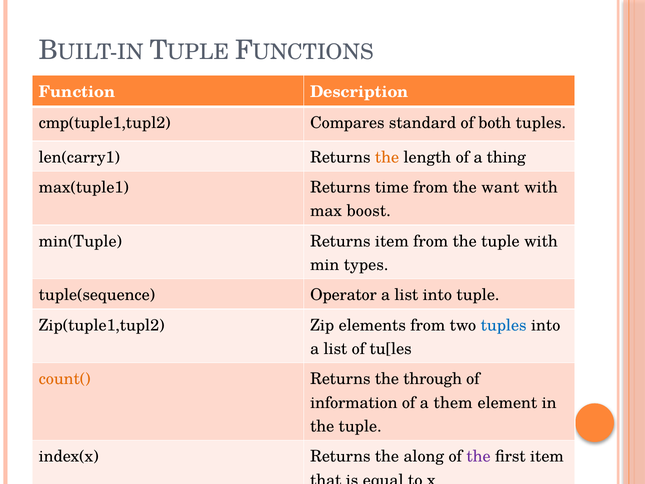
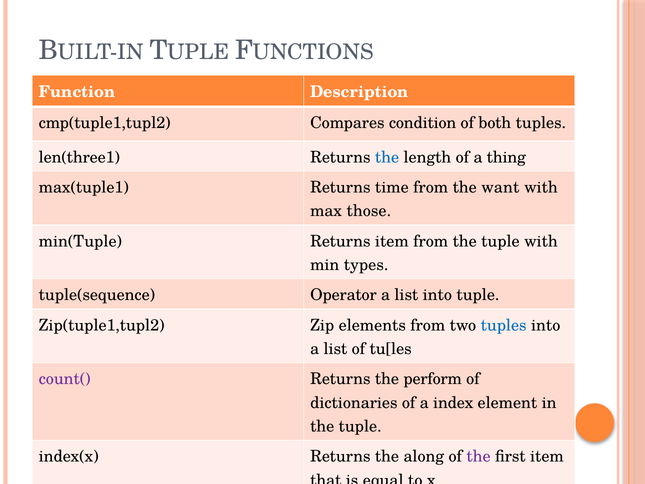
standard: standard -> condition
len(carry1: len(carry1 -> len(three1
the at (387, 157) colour: orange -> blue
boost: boost -> those
count( colour: orange -> purple
through: through -> perform
information: information -> dictionaries
them: them -> index
